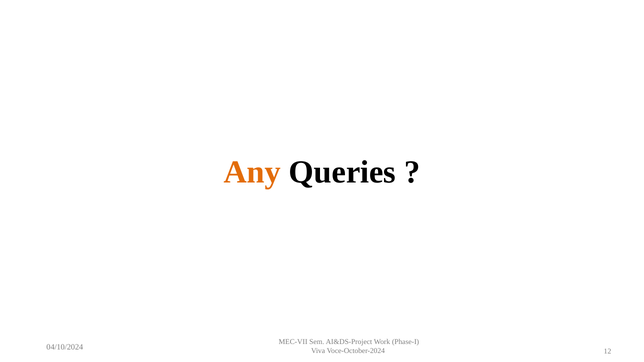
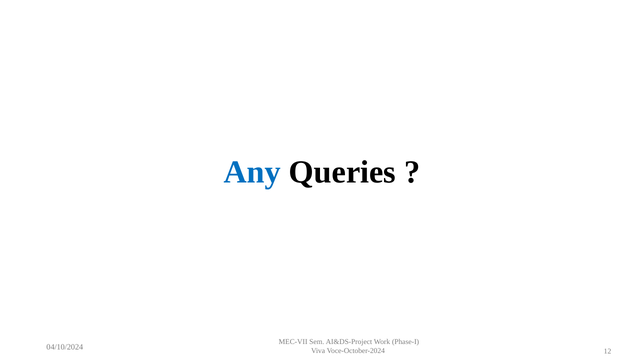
Any colour: orange -> blue
